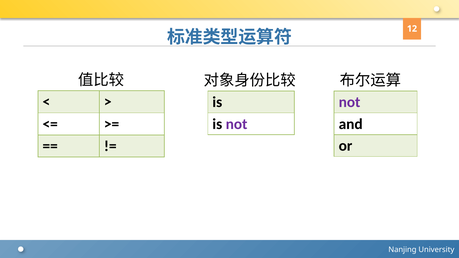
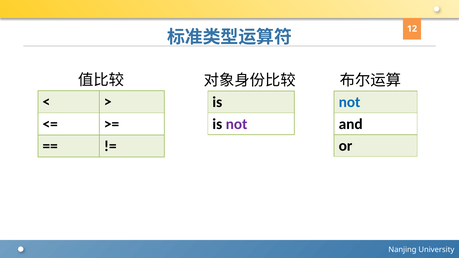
not at (350, 102) colour: purple -> blue
